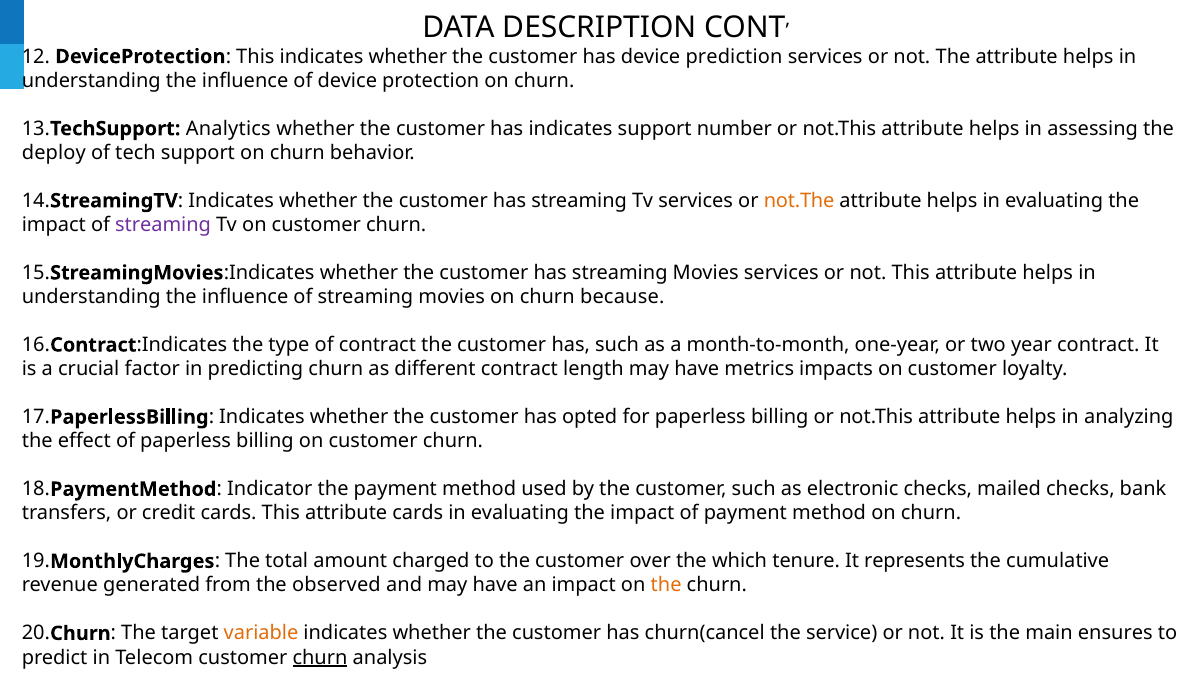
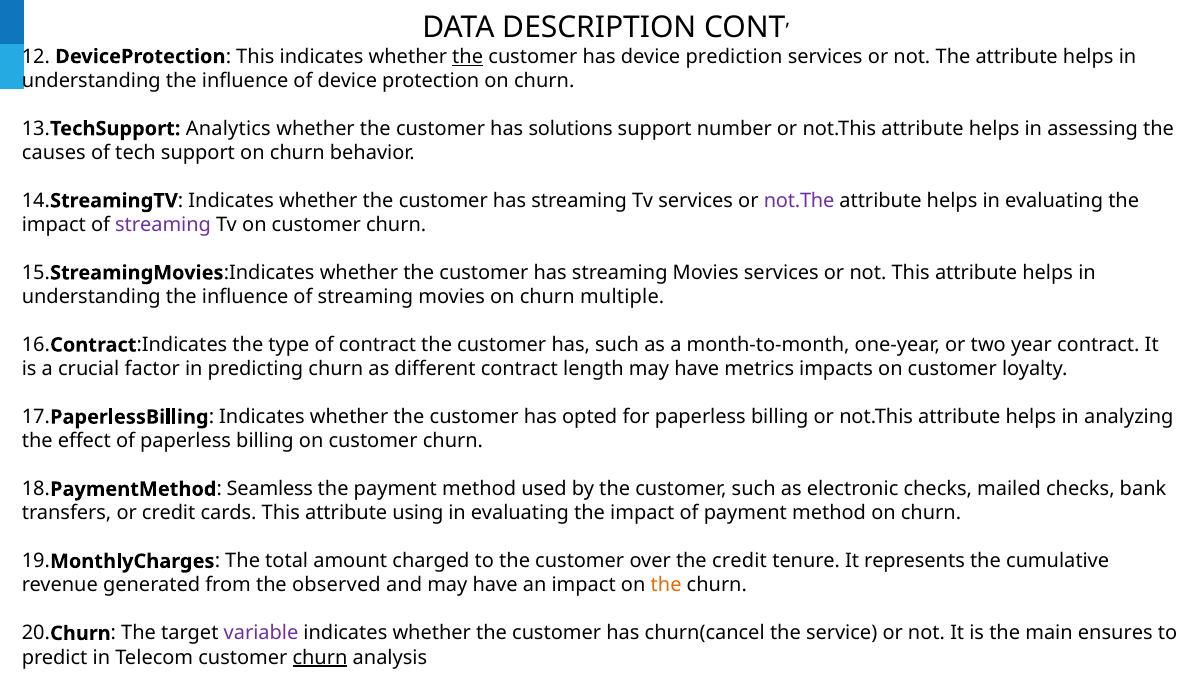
the at (468, 57) underline: none -> present
has indicates: indicates -> solutions
deploy: deploy -> causes
not.The colour: orange -> purple
because: because -> multiple
Indicator: Indicator -> Seamless
attribute cards: cards -> using
the which: which -> credit
variable colour: orange -> purple
